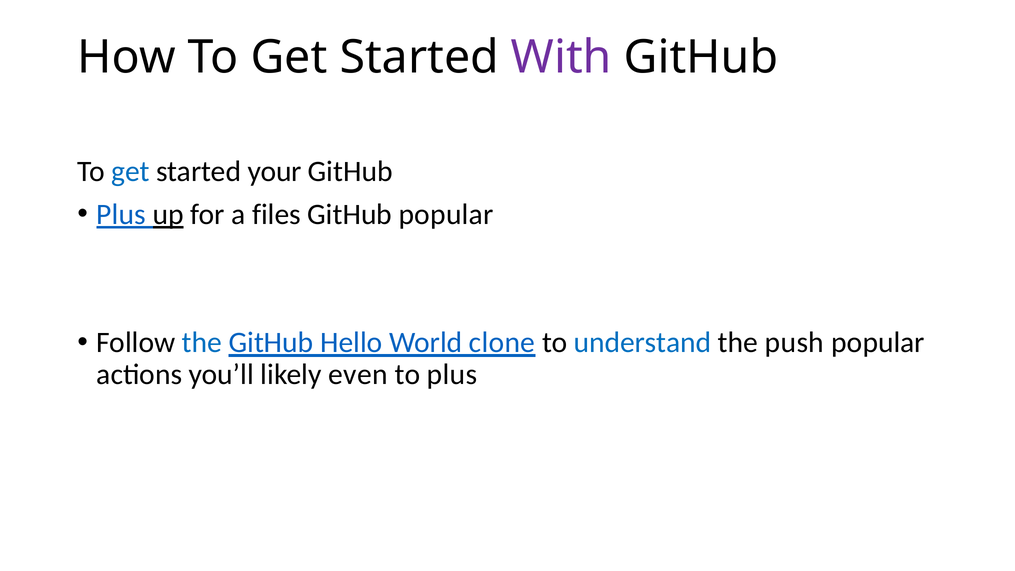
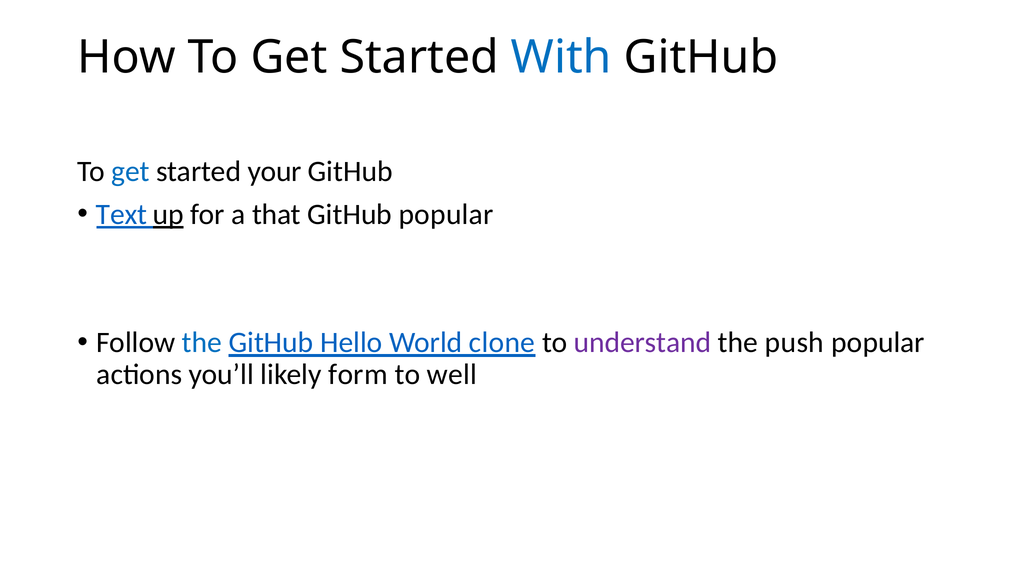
With colour: purple -> blue
Plus at (121, 215): Plus -> Text
files: files -> that
understand colour: blue -> purple
even: even -> form
to plus: plus -> well
